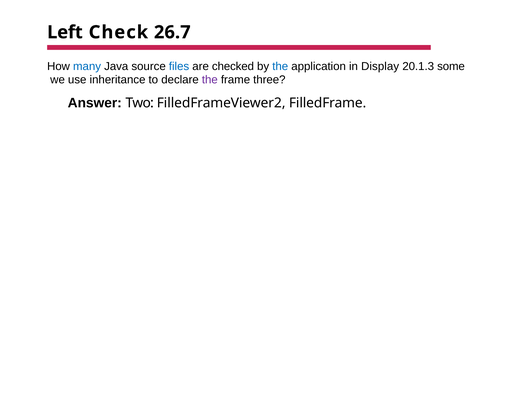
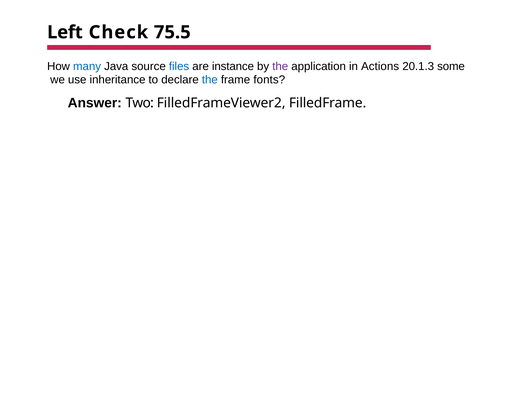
26.7: 26.7 -> 75.5
checked: checked -> instance
the at (280, 66) colour: blue -> purple
Display: Display -> Actions
the at (210, 80) colour: purple -> blue
three: three -> fonts
